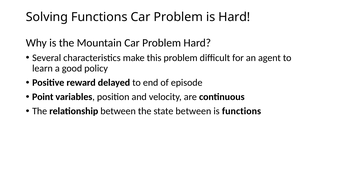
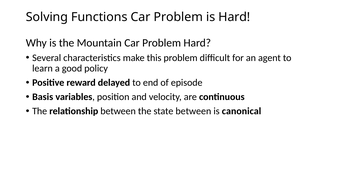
Point: Point -> Basis
is functions: functions -> canonical
